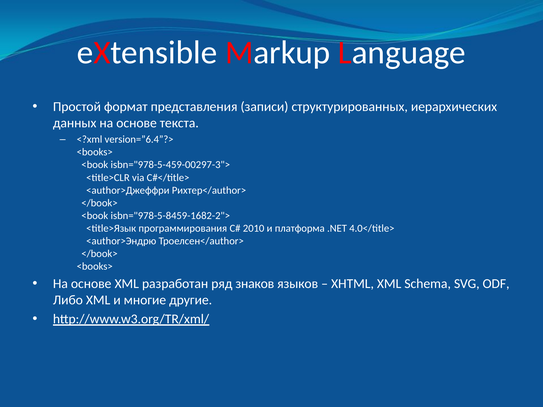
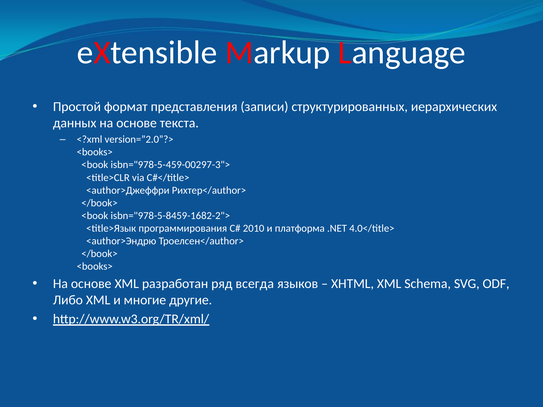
version=”6.4”?>: version=”6.4”?> -> version=”2.0”?>
знаков: знаков -> всегда
